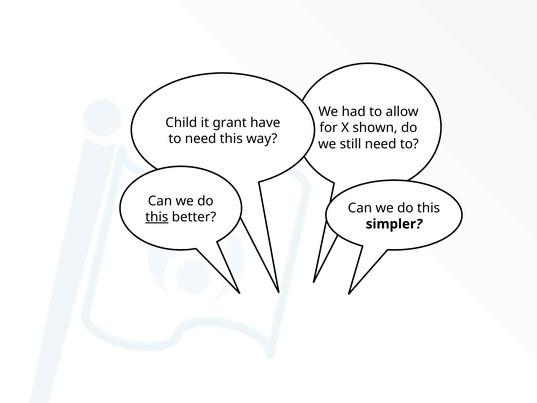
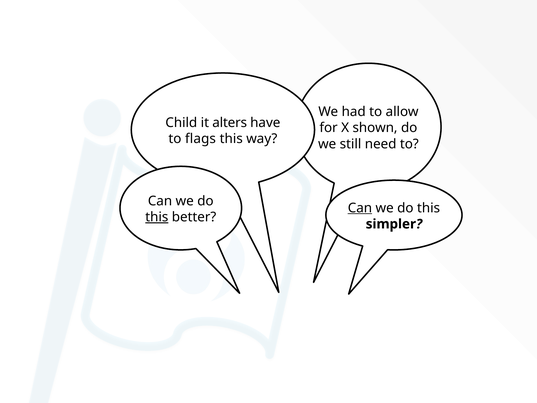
grant: grant -> alters
to need: need -> flags
Can at (360, 208) underline: none -> present
